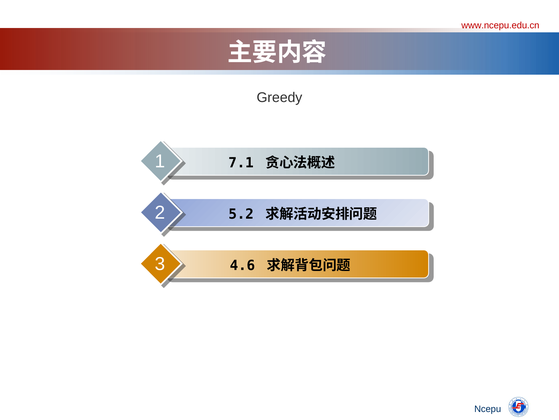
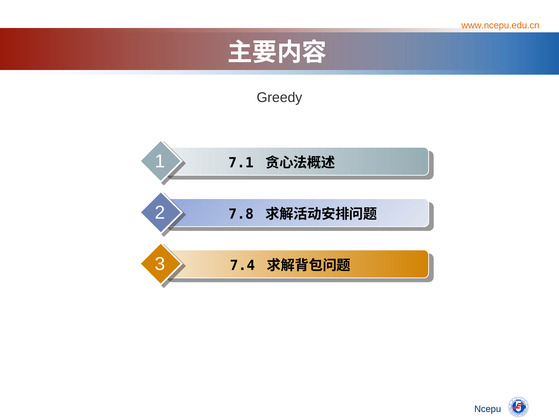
www.ncepu.edu.cn colour: red -> orange
5.2: 5.2 -> 7.8
4.6: 4.6 -> 7.4
